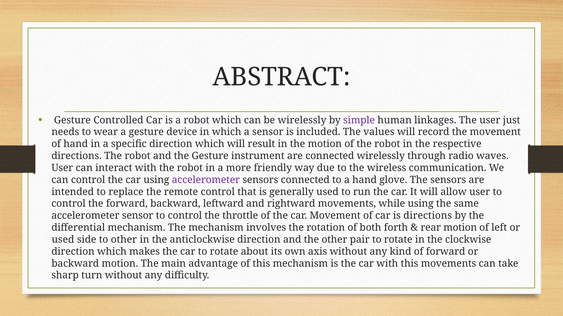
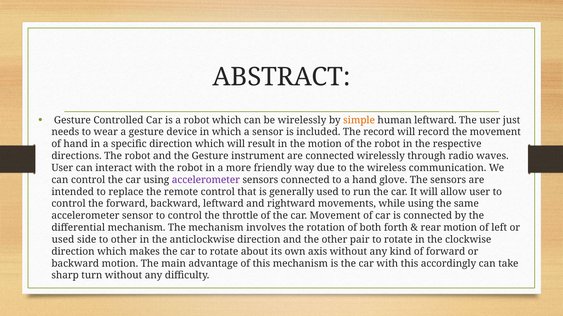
simple colour: purple -> orange
human linkages: linkages -> leftward
The values: values -> record
is directions: directions -> connected
this movements: movements -> accordingly
